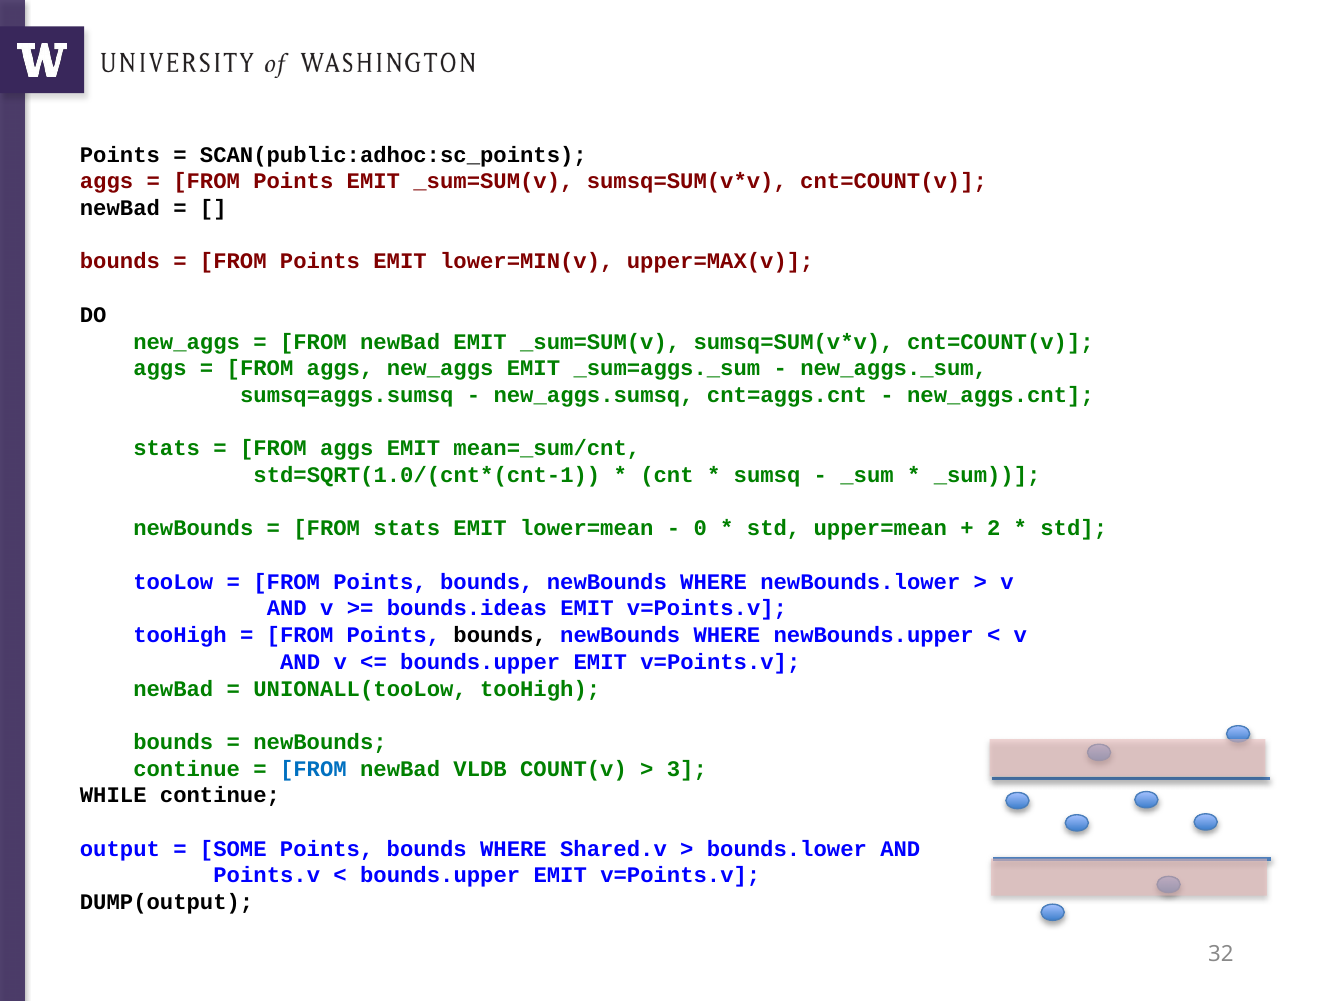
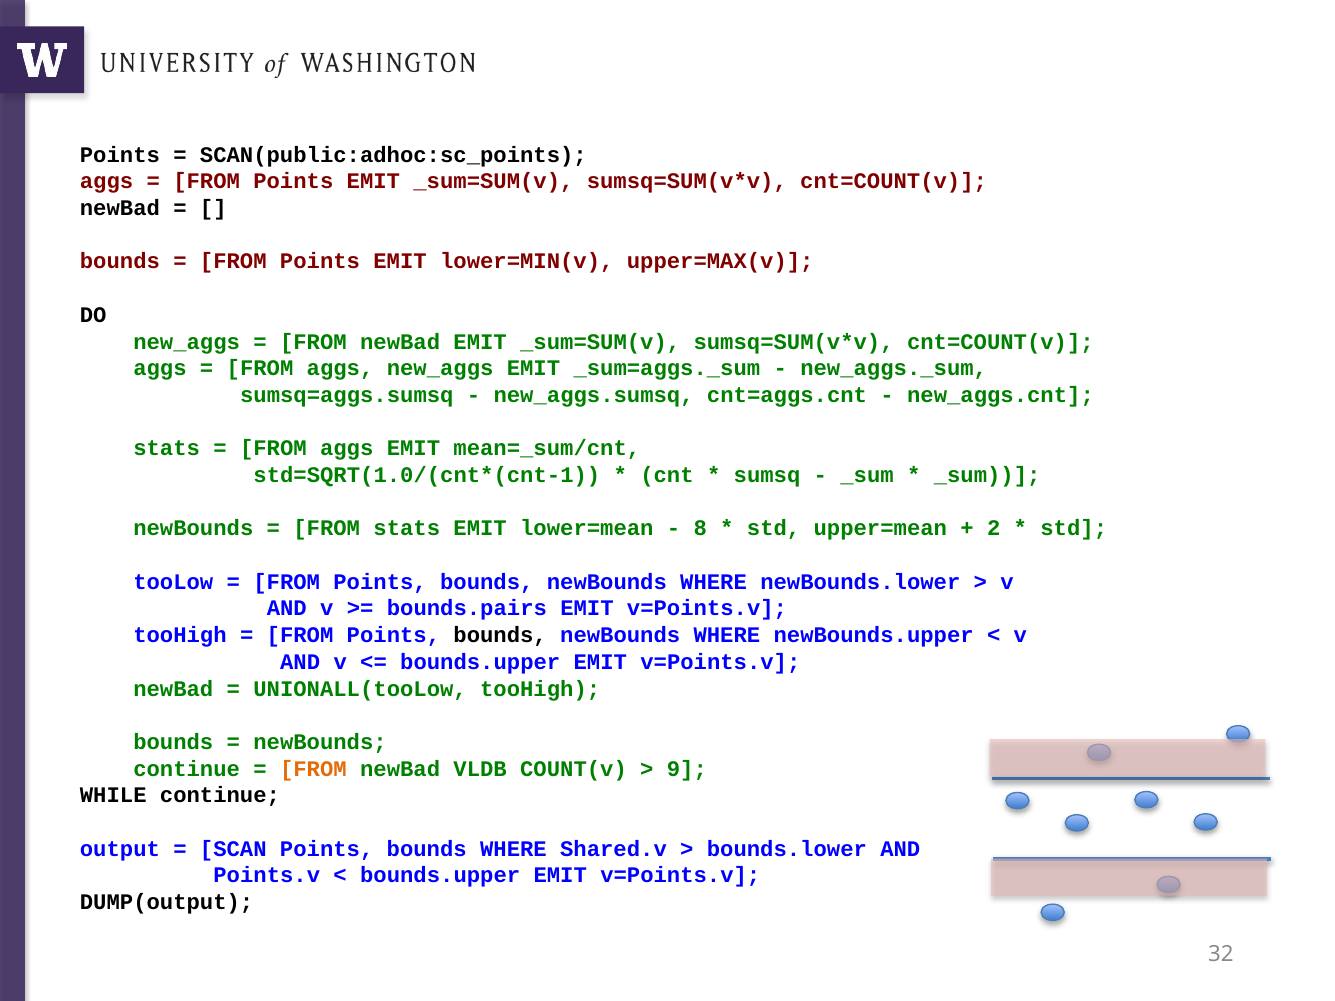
0: 0 -> 8
bounds.ideas: bounds.ideas -> bounds.pairs
FROM at (313, 769) colour: blue -> orange
3: 3 -> 9
SOME: SOME -> SCAN
